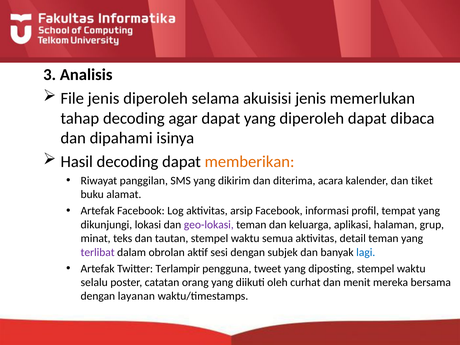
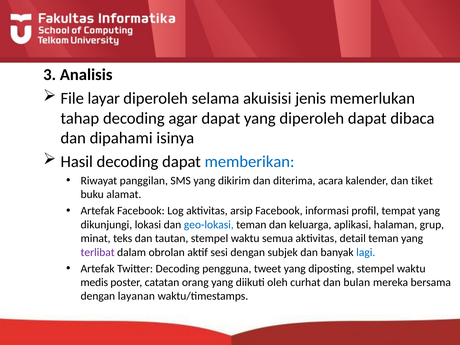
File jenis: jenis -> layar
memberikan colour: orange -> blue
geo-lokasi colour: purple -> blue
Twitter Terlampir: Terlampir -> Decoding
selalu: selalu -> medis
menit: menit -> bulan
